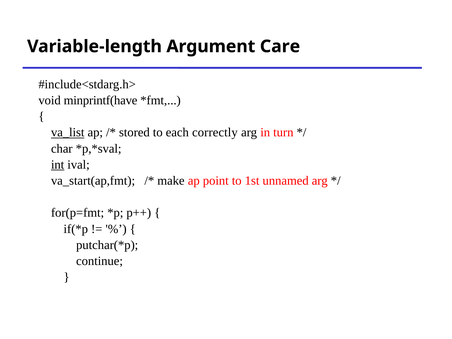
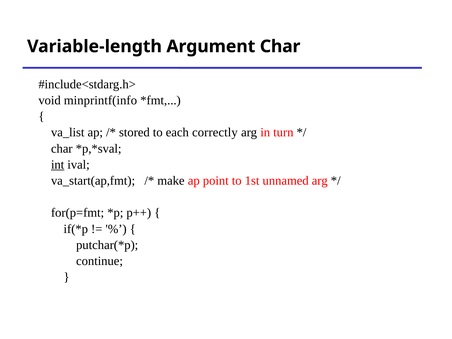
Argument Care: Care -> Char
minprintf(have: minprintf(have -> minprintf(info
va_list underline: present -> none
